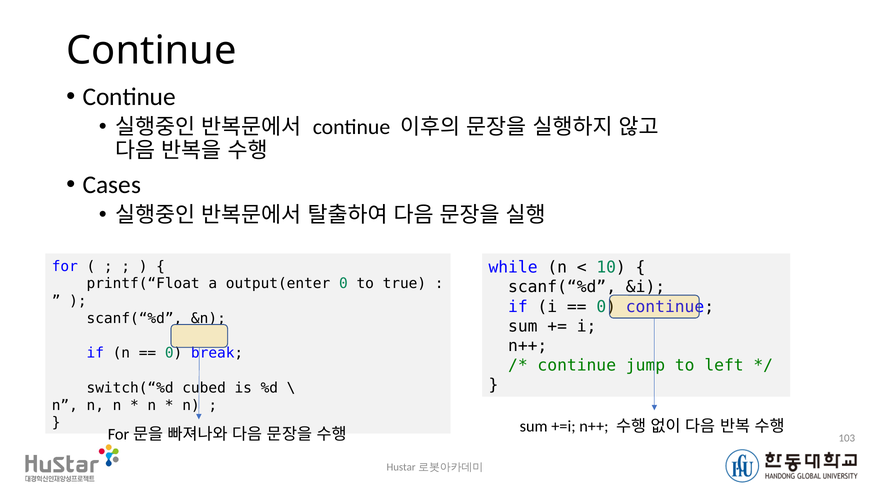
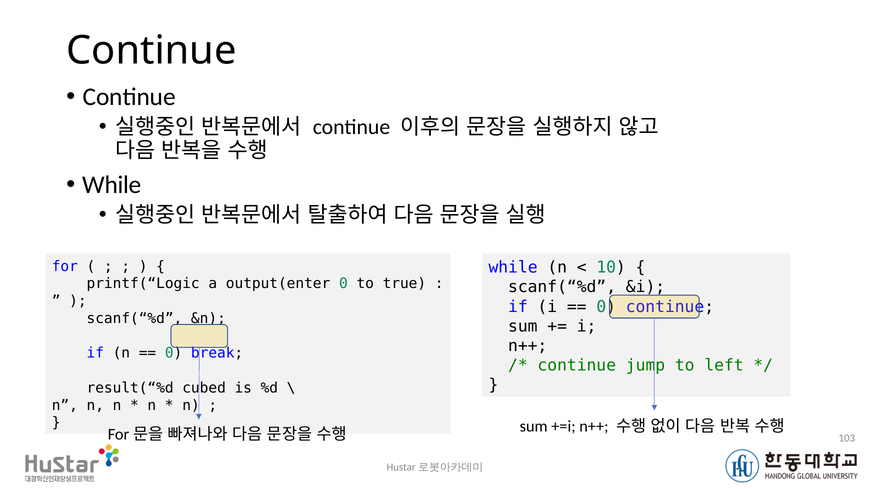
Cases at (112, 185): Cases -> While
printf(“Float: printf(“Float -> printf(“Logic
switch(“%d: switch(“%d -> result(“%d
